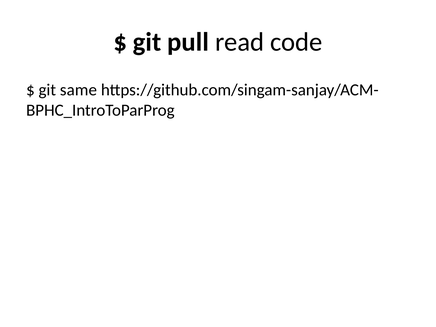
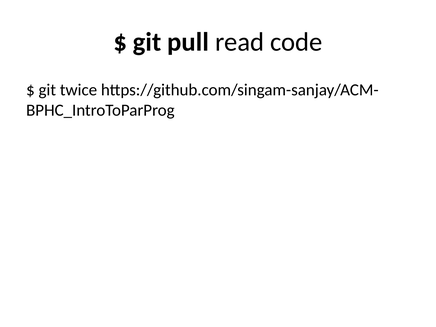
same: same -> twice
